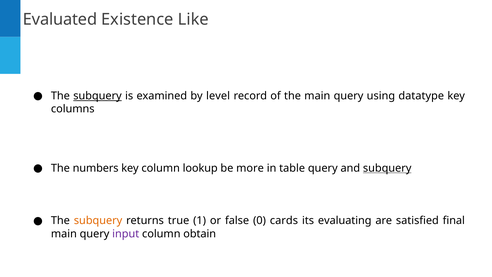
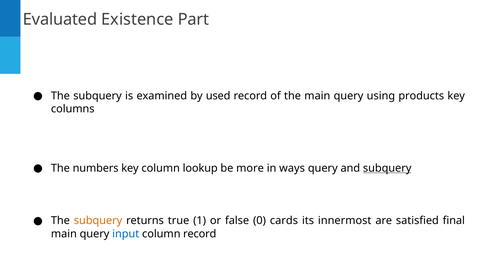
Like: Like -> Part
subquery at (98, 96) underline: present -> none
level: level -> used
datatype: datatype -> products
table: table -> ways
evaluating: evaluating -> innermost
input colour: purple -> blue
column obtain: obtain -> record
